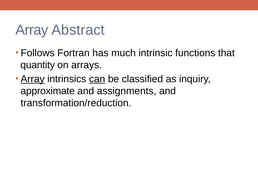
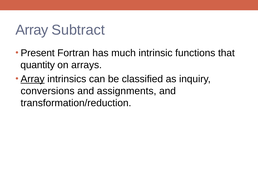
Abstract: Abstract -> Subtract
Follows: Follows -> Present
can underline: present -> none
approximate: approximate -> conversions
